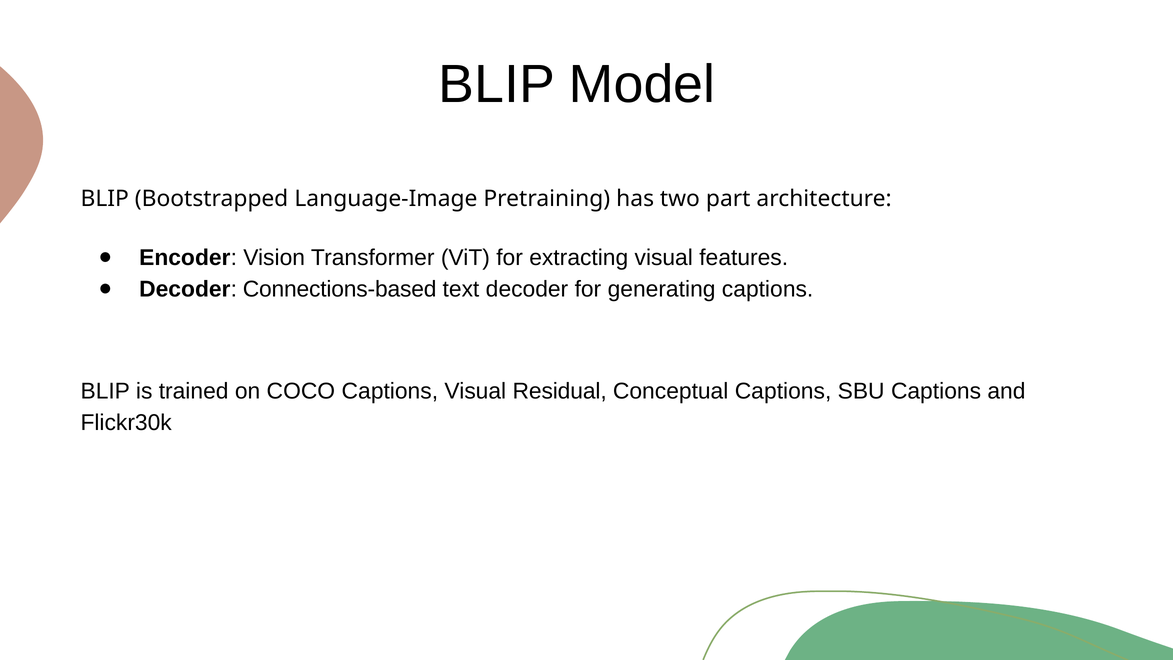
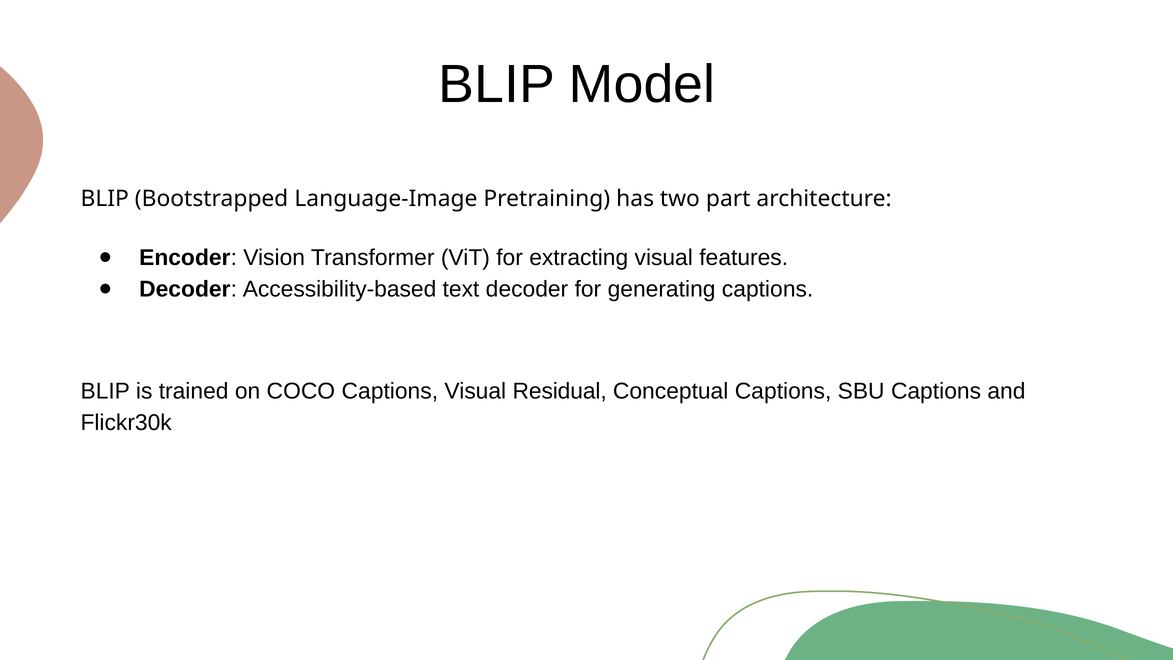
Connections-based: Connections-based -> Accessibility-based
